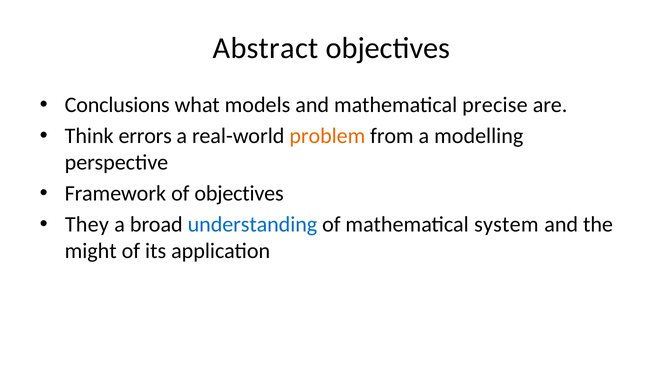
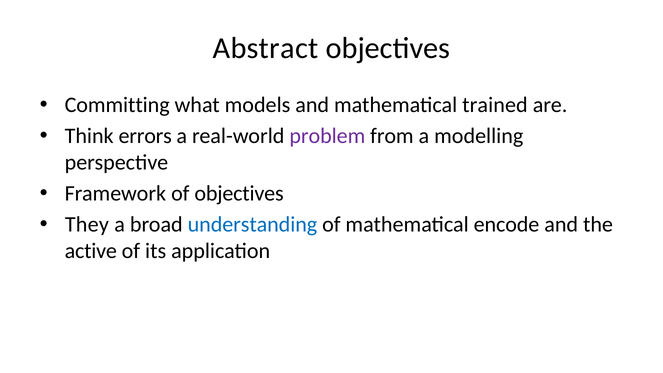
Conclusions: Conclusions -> Committing
precise: precise -> trained
problem colour: orange -> purple
system: system -> encode
might: might -> active
